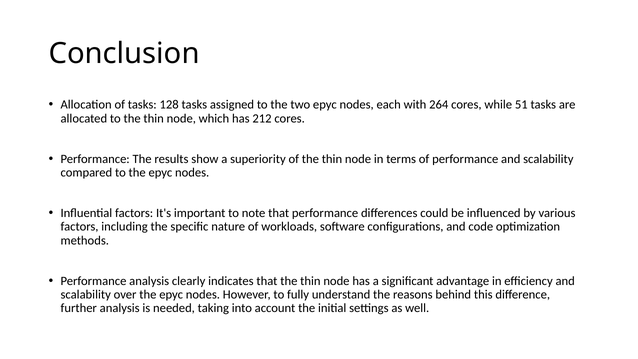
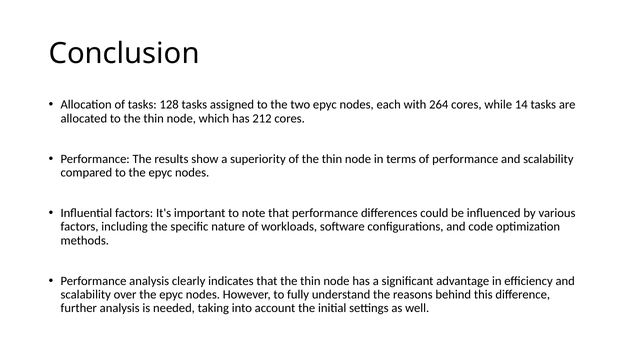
51: 51 -> 14
